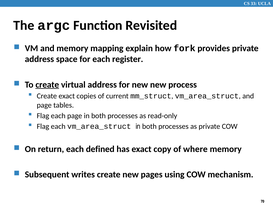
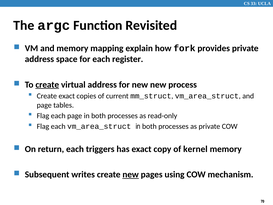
defined: defined -> triggers
where: where -> kernel
new at (131, 174) underline: none -> present
